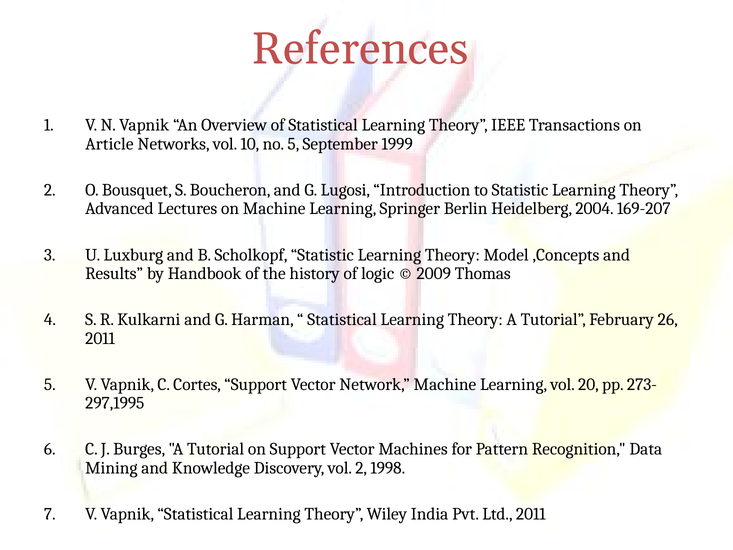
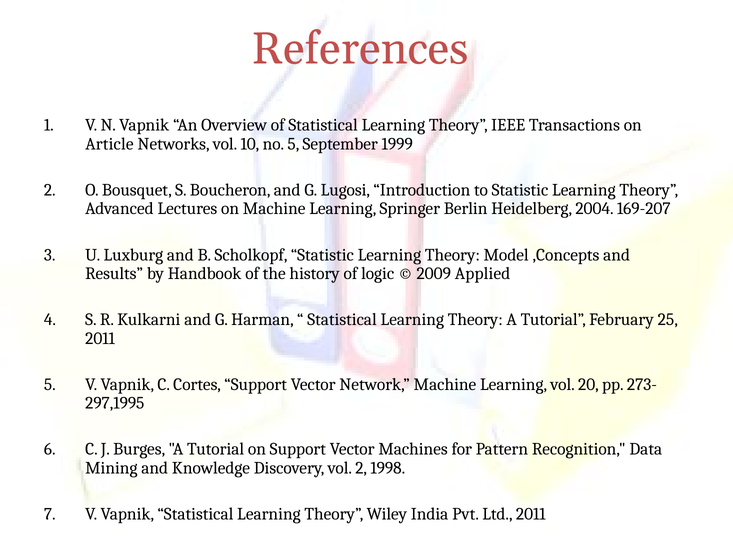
Thomas: Thomas -> Applied
26: 26 -> 25
